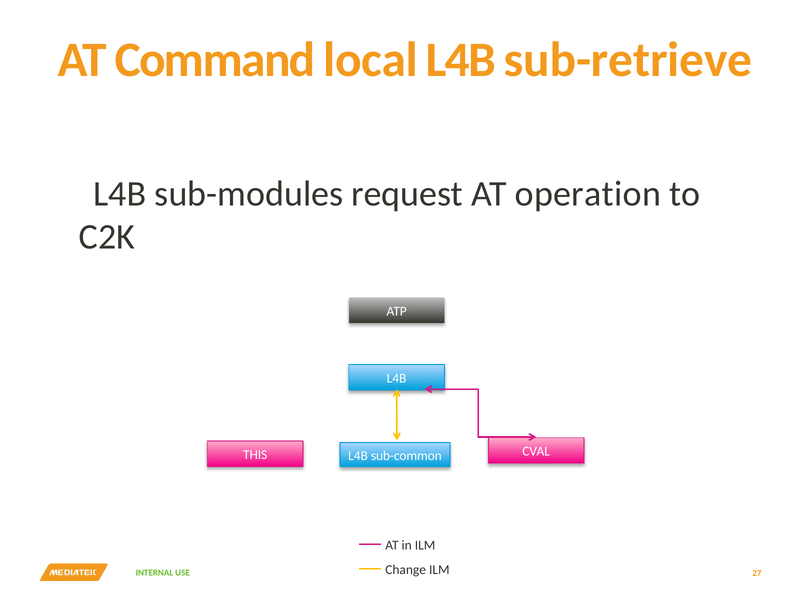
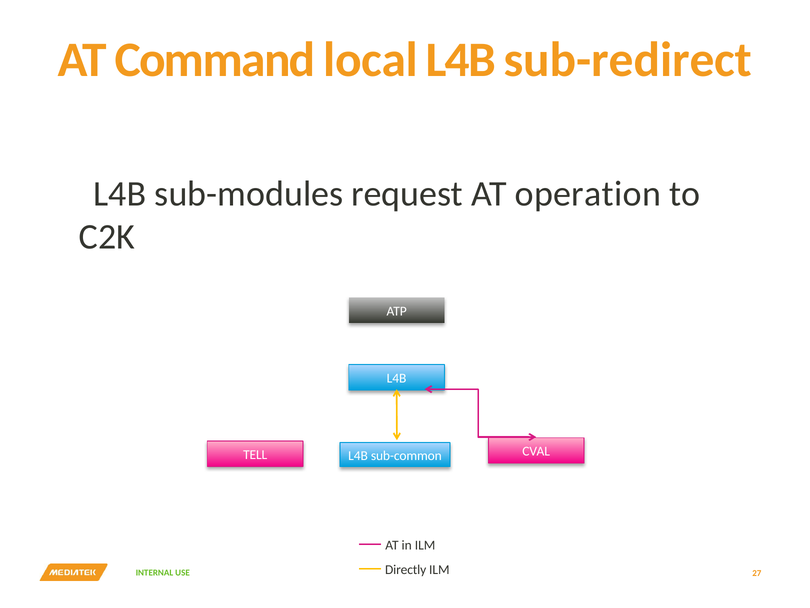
sub-retrieve: sub-retrieve -> sub-redirect
THIS: THIS -> TELL
Change: Change -> Directly
